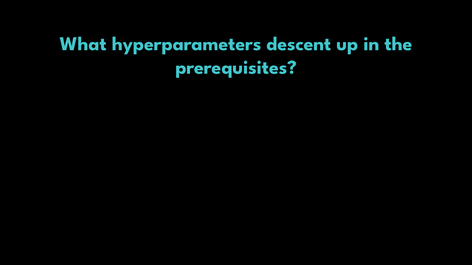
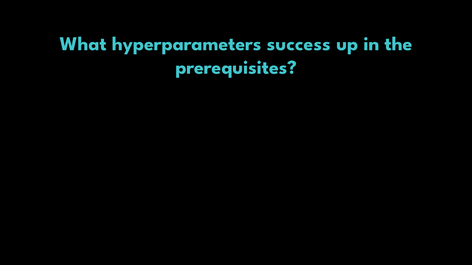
descent: descent -> success
